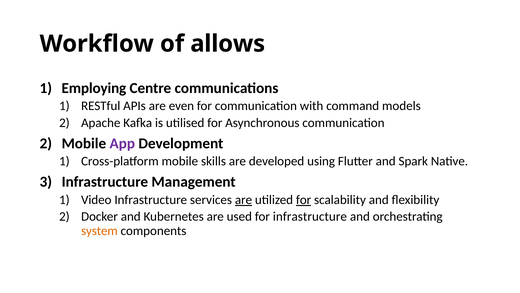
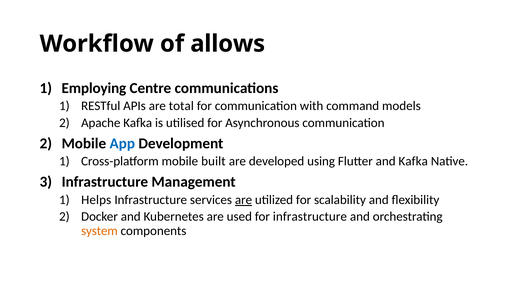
even: even -> total
App colour: purple -> blue
skills: skills -> built
and Spark: Spark -> Kafka
Video: Video -> Helps
for at (304, 200) underline: present -> none
